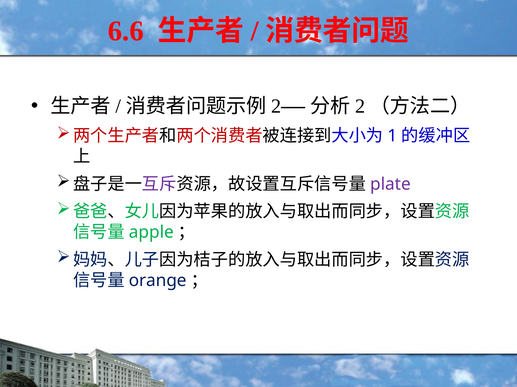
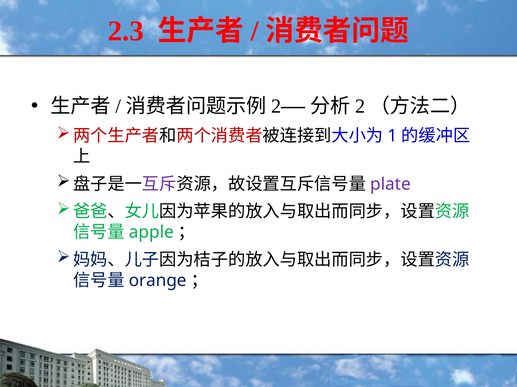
6.6: 6.6 -> 2.3
